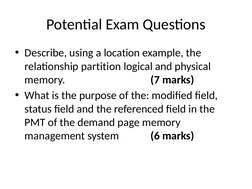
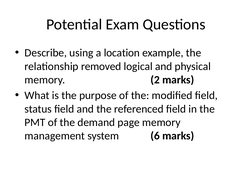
partition: partition -> removed
7: 7 -> 2
